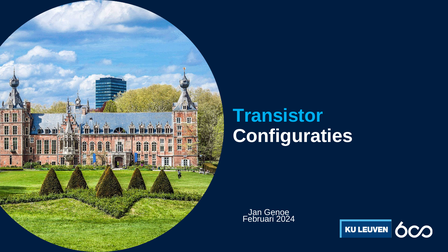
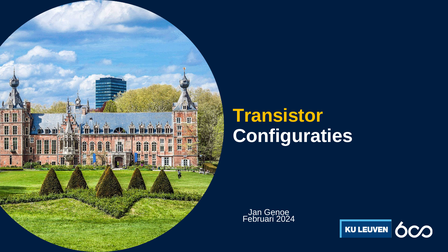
Transistor colour: light blue -> yellow
